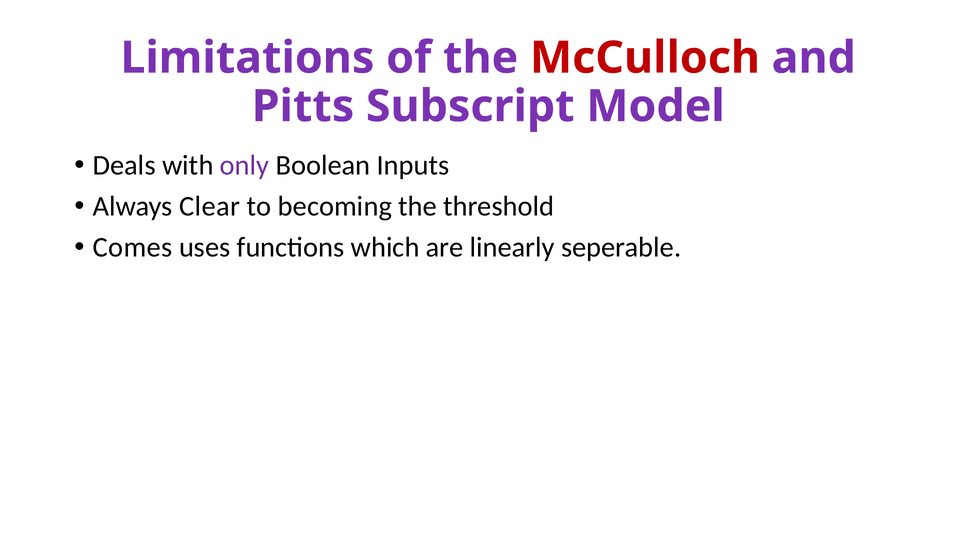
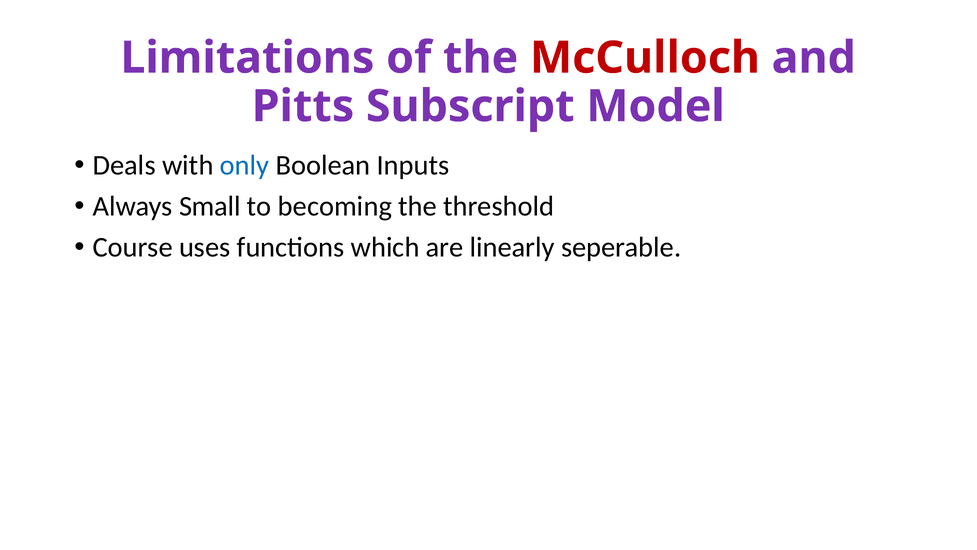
only colour: purple -> blue
Clear: Clear -> Small
Comes: Comes -> Course
